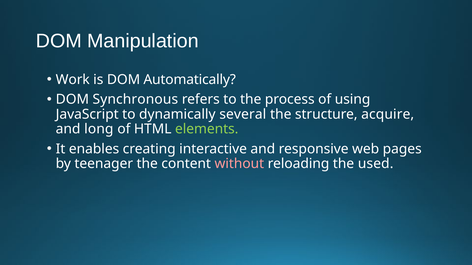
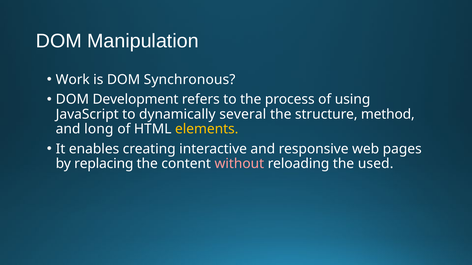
Automatically: Automatically -> Synchronous
Synchronous: Synchronous -> Development
acquire: acquire -> method
elements colour: light green -> yellow
teenager: teenager -> replacing
